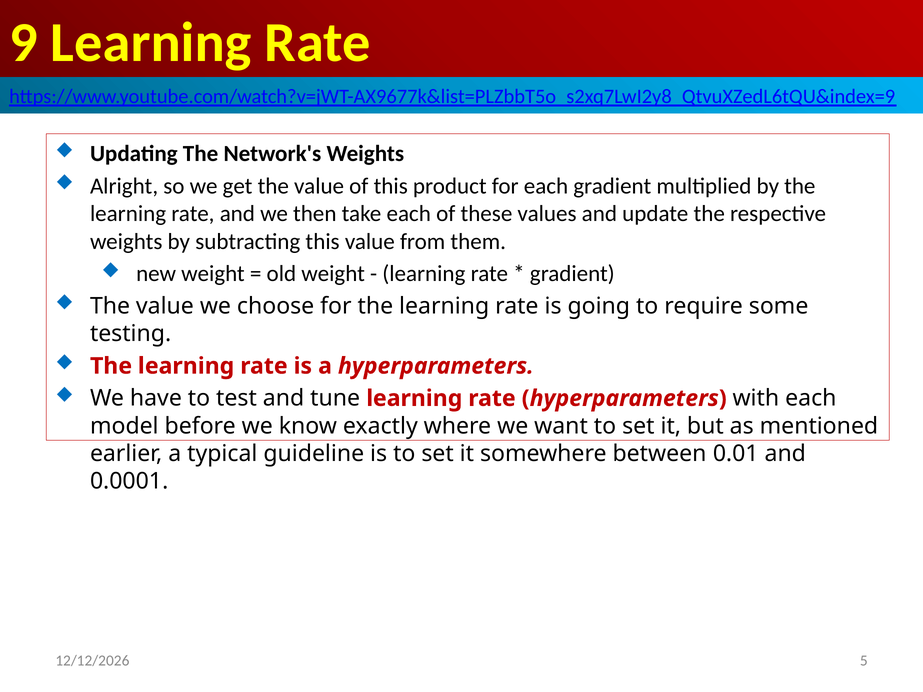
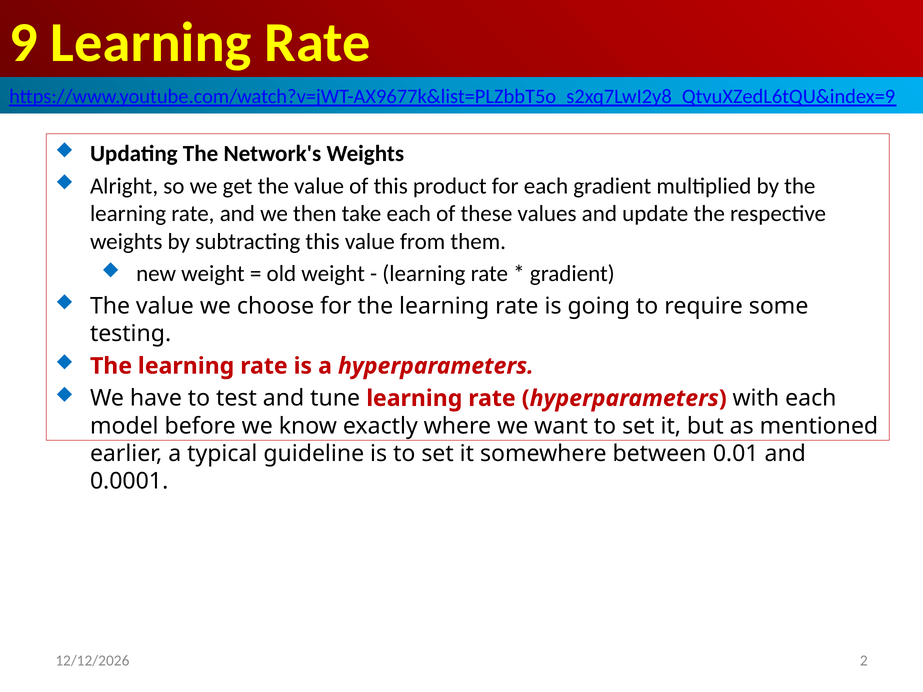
5: 5 -> 2
